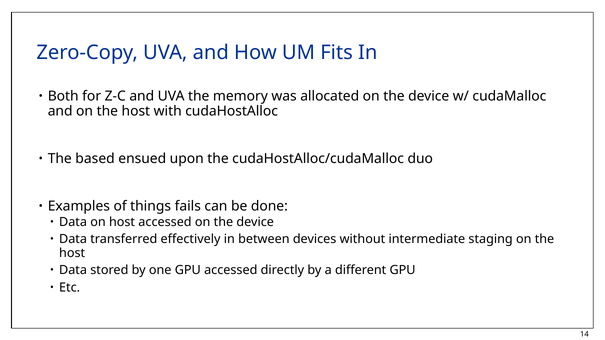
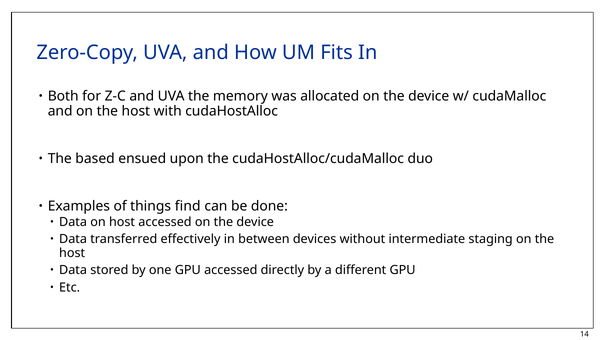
fails: fails -> find
